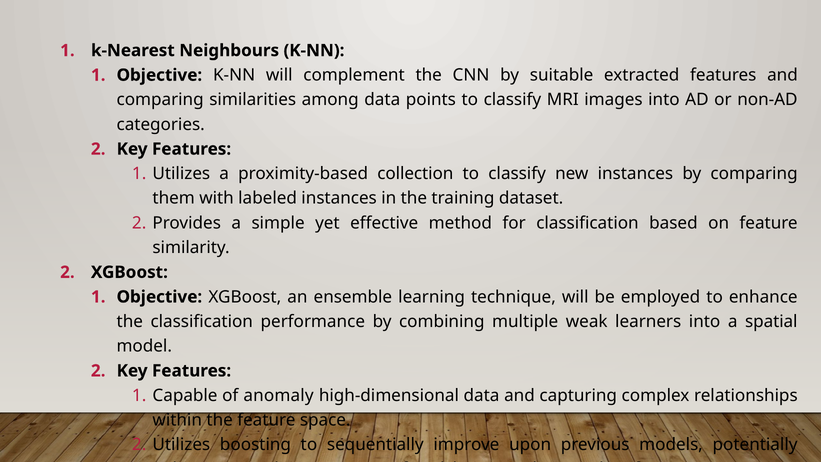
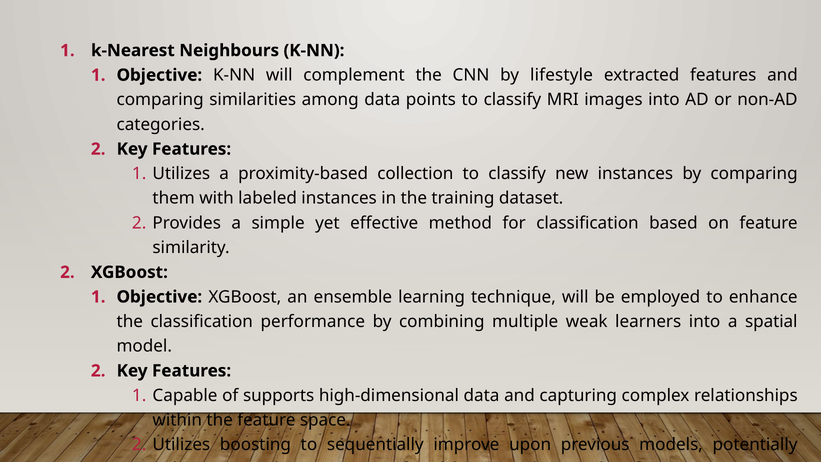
suitable: suitable -> lifestyle
anomaly: anomaly -> supports
